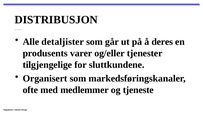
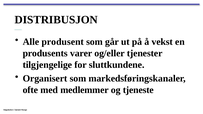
detaljister: detaljister -> produsent
deres: deres -> vekst
